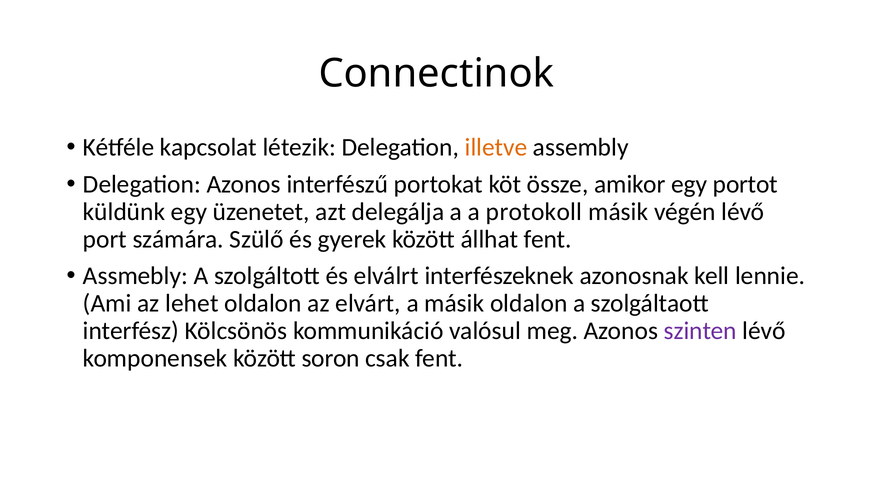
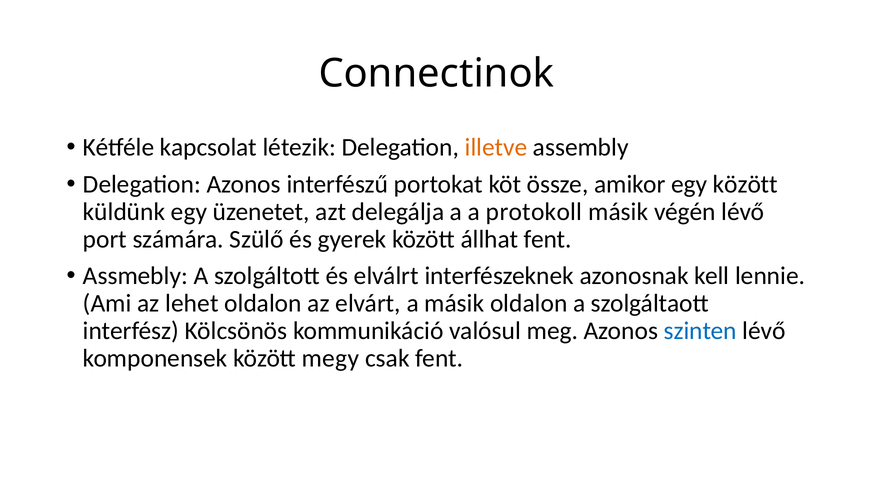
egy portot: portot -> között
szinten colour: purple -> blue
soron: soron -> megy
